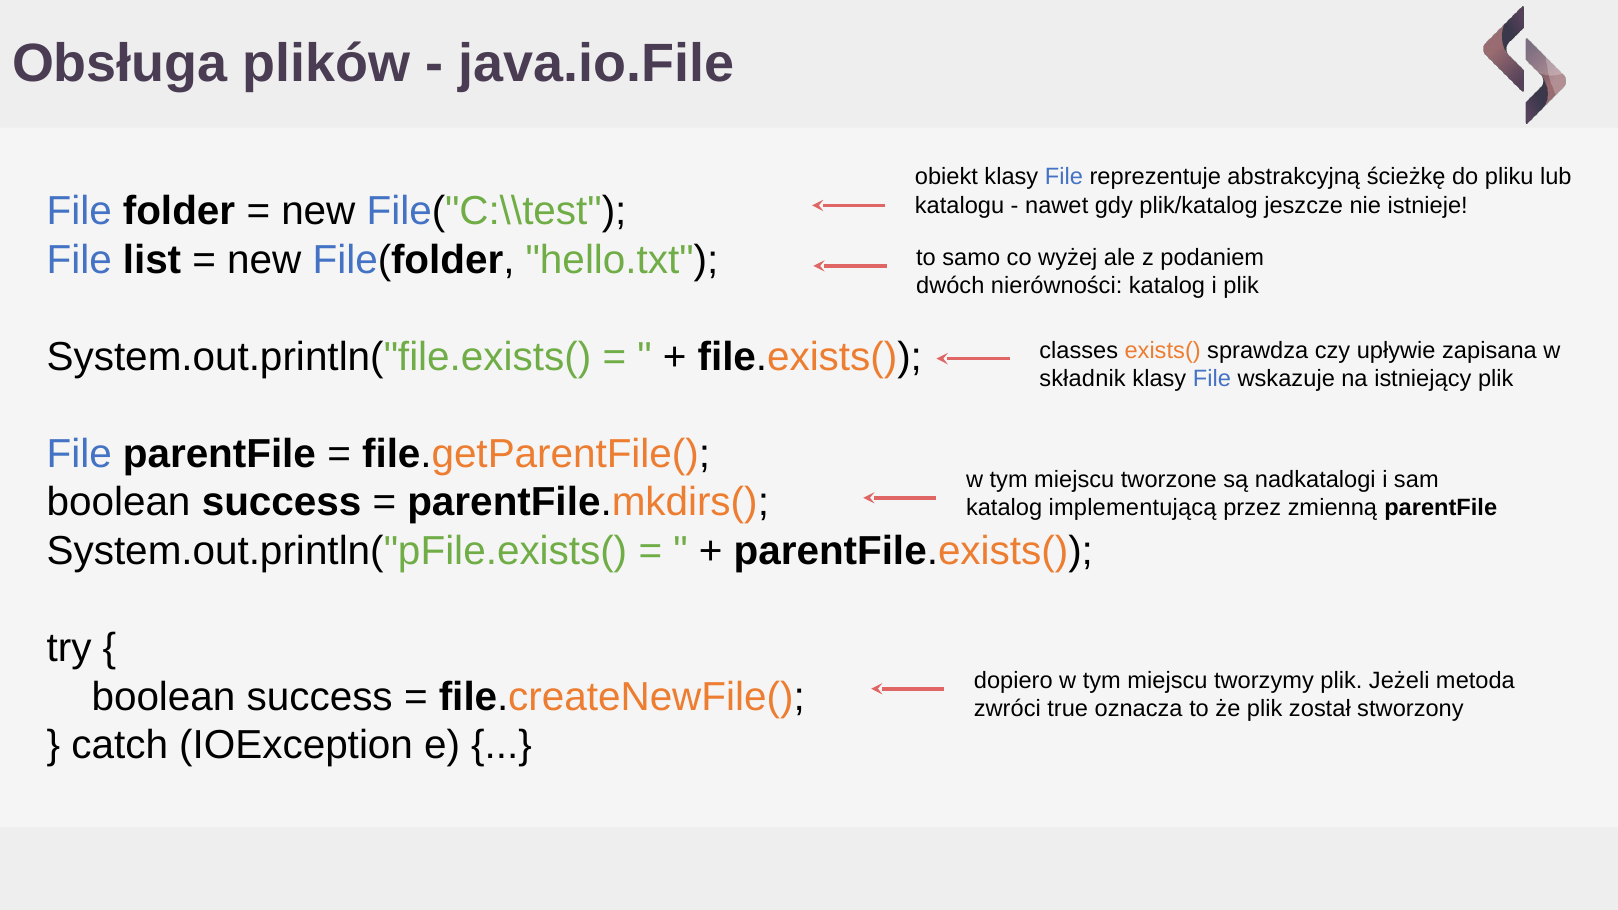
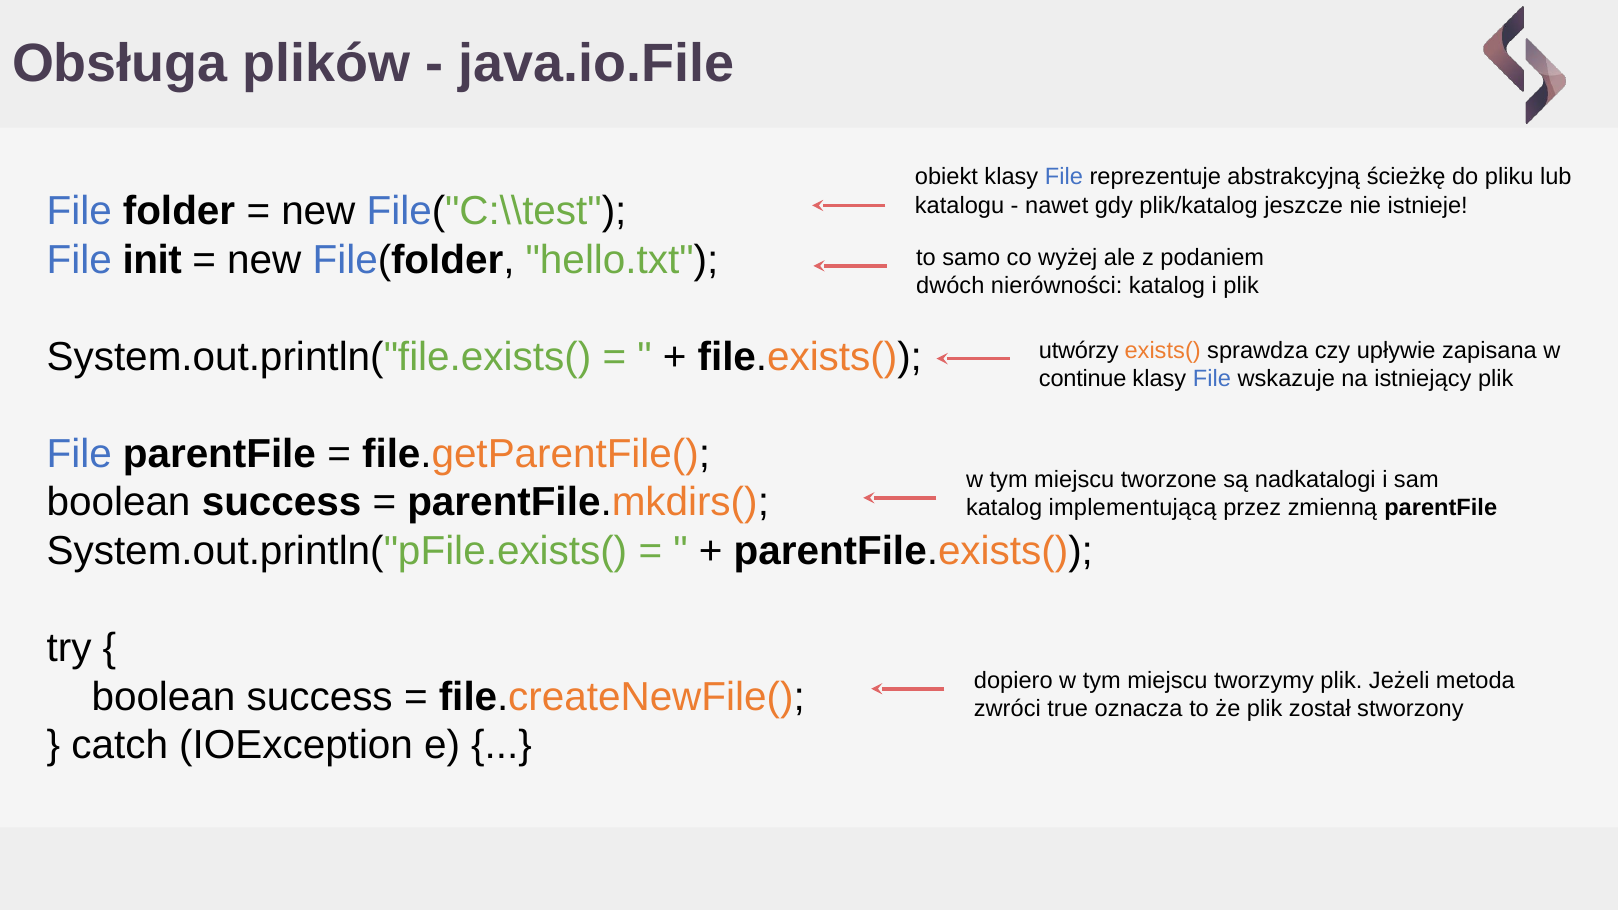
list: list -> init
classes: classes -> utwórzy
składnik: składnik -> continue
